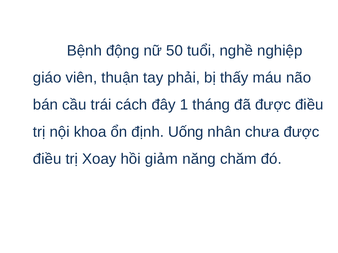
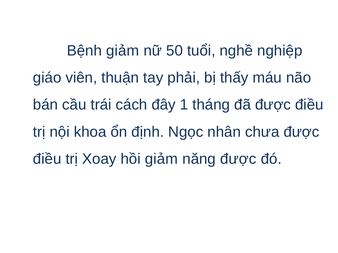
Bệnh động: động -> giảm
Uống: Uống -> Ngọc
năng chăm: chăm -> được
